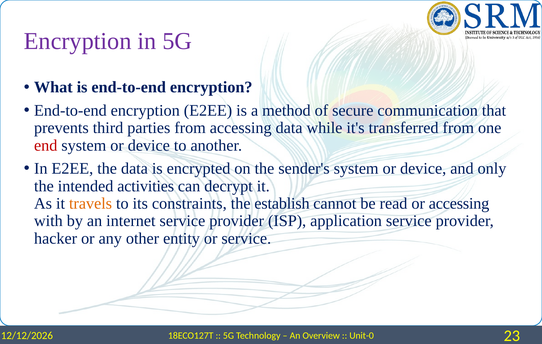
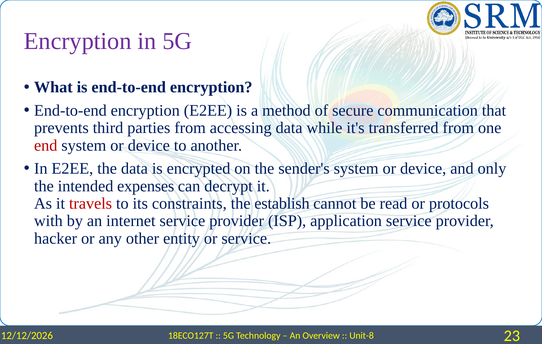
activities: activities -> expenses
travels colour: orange -> red
or accessing: accessing -> protocols
Unit-0: Unit-0 -> Unit-8
